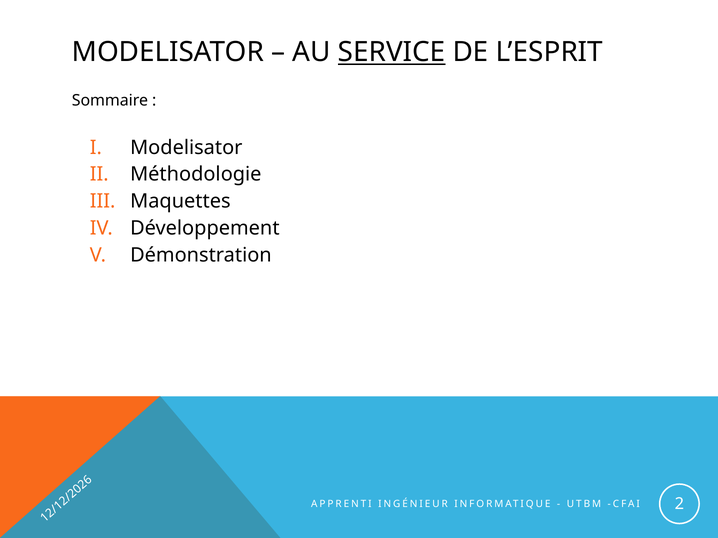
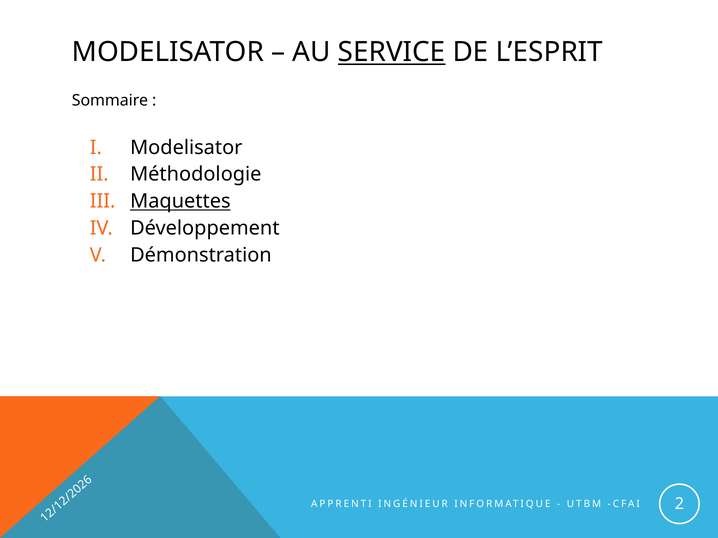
Maquettes underline: none -> present
